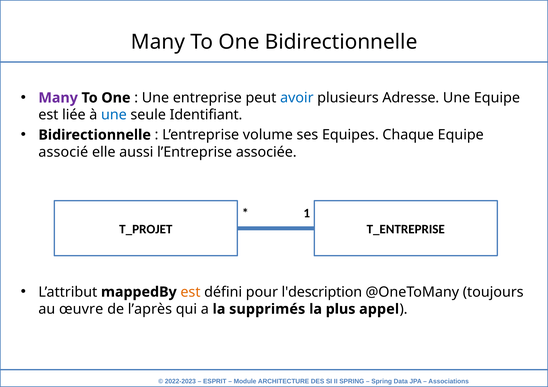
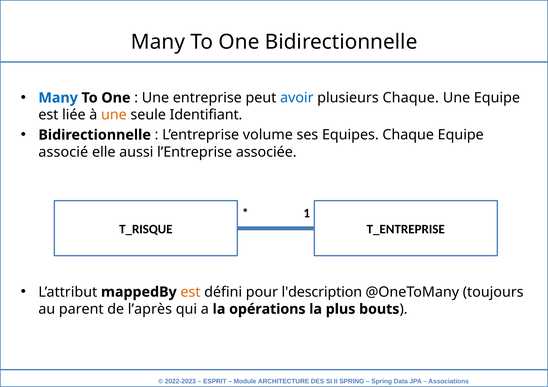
Many at (58, 98) colour: purple -> blue
plusieurs Adresse: Adresse -> Chaque
une at (114, 115) colour: blue -> orange
T_PROJET: T_PROJET -> T_RISQUE
œuvre: œuvre -> parent
supprimés: supprimés -> opérations
appel: appel -> bouts
